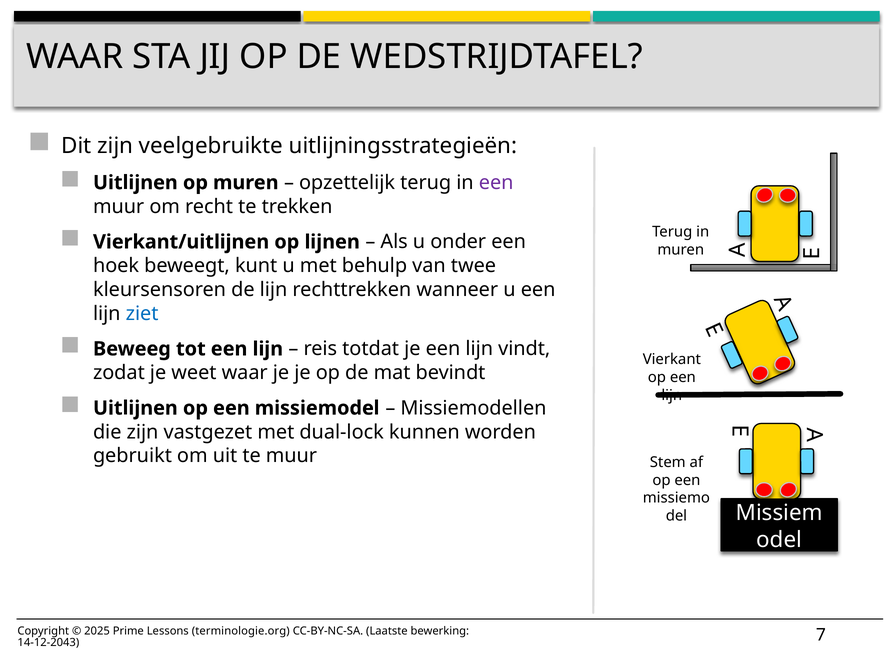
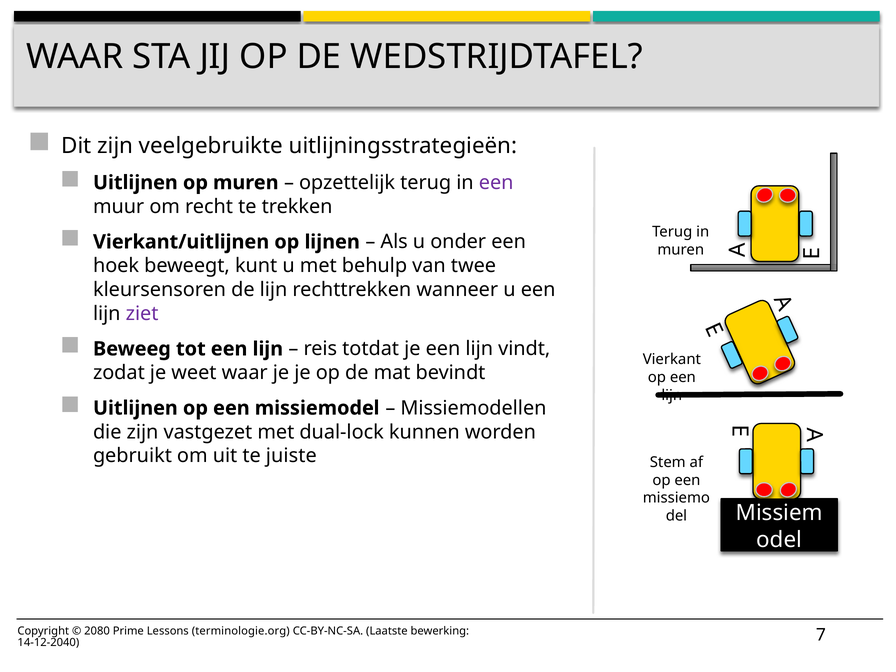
ziet colour: blue -> purple
te muur: muur -> juiste
2025: 2025 -> 2080
14-12-2043: 14-12-2043 -> 14-12-2040
